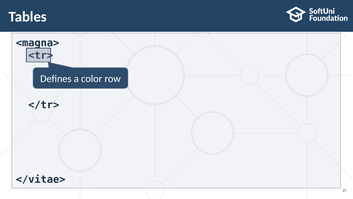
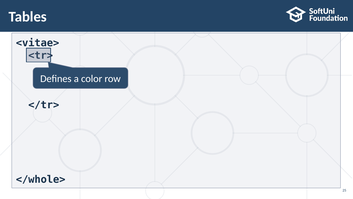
<magna>: <magna> -> <vitae>
</vitae>: </vitae> -> </whole>
